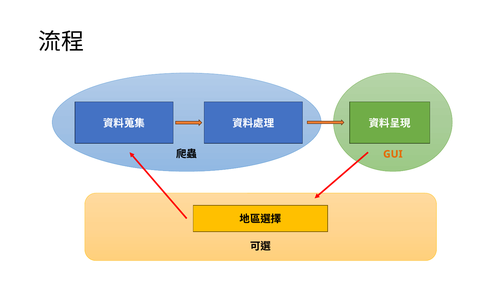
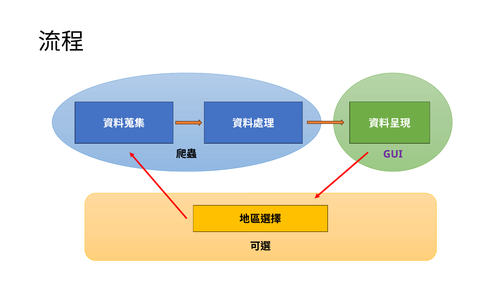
GUI colour: orange -> purple
